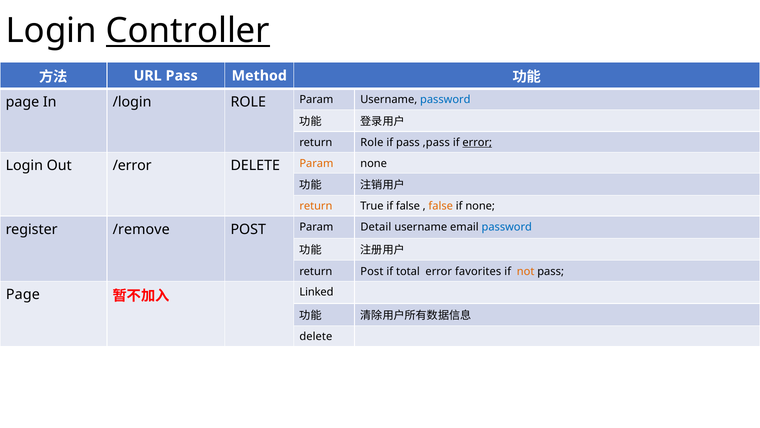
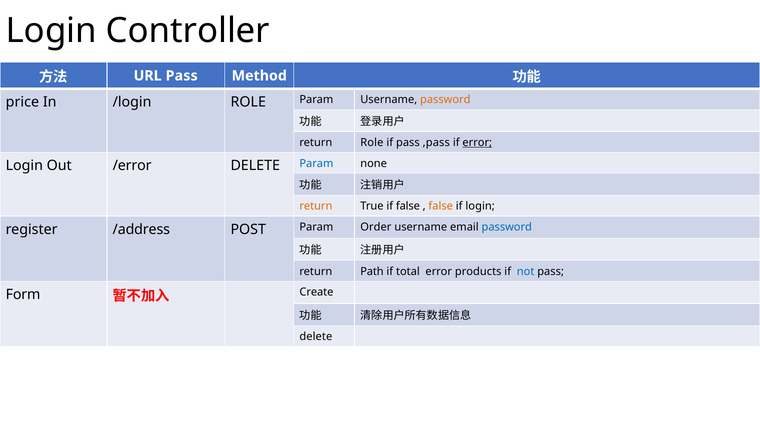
Controller underline: present -> none
page at (22, 102): page -> price
password at (445, 100) colour: blue -> orange
Param at (316, 163) colour: orange -> blue
if none: none -> login
/remove: /remove -> /address
Detail: Detail -> Order
return Post: Post -> Path
favorites: favorites -> products
not colour: orange -> blue
Page at (23, 294): Page -> Form
Linked: Linked -> Create
